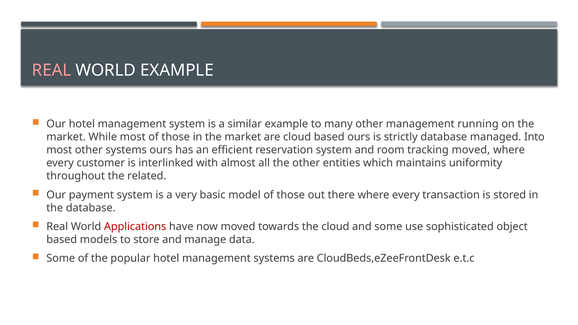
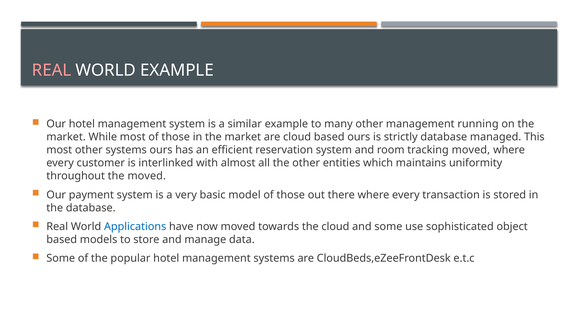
Into: Into -> This
the related: related -> moved
Applications colour: red -> blue
